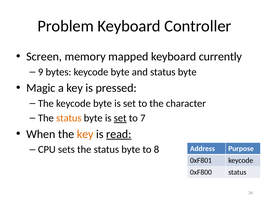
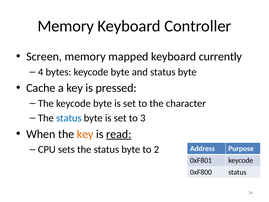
Problem at (66, 26): Problem -> Memory
9: 9 -> 4
Magic: Magic -> Cache
status at (69, 118) colour: orange -> blue
set at (120, 118) underline: present -> none
7: 7 -> 3
8: 8 -> 2
